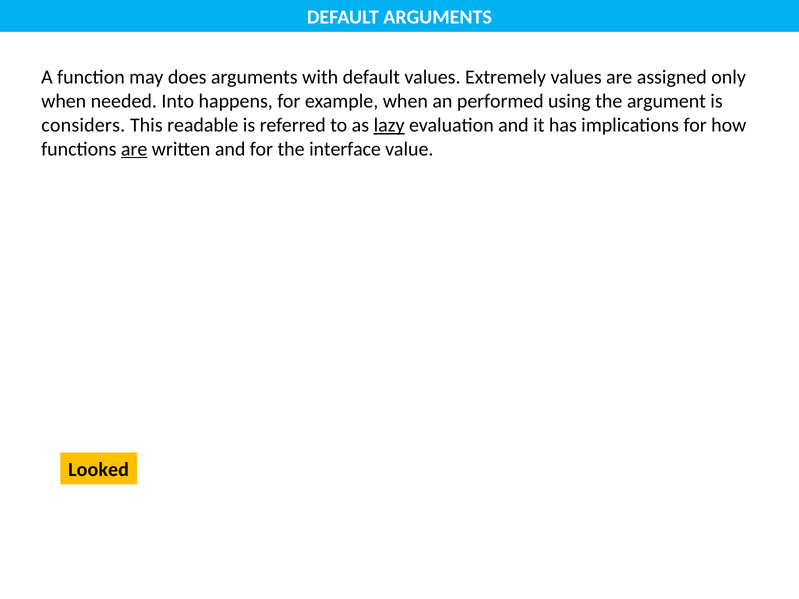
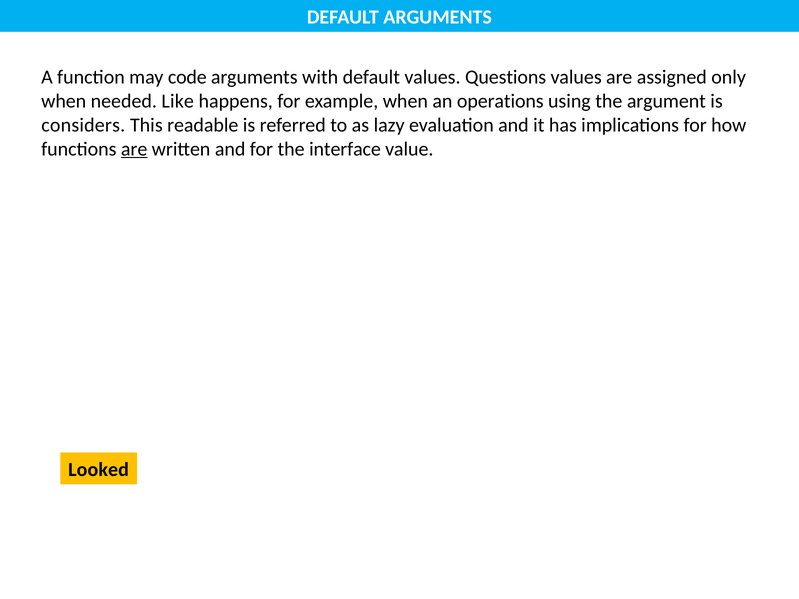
does: does -> code
Extremely: Extremely -> Questions
Into: Into -> Like
performed: performed -> operations
lazy underline: present -> none
